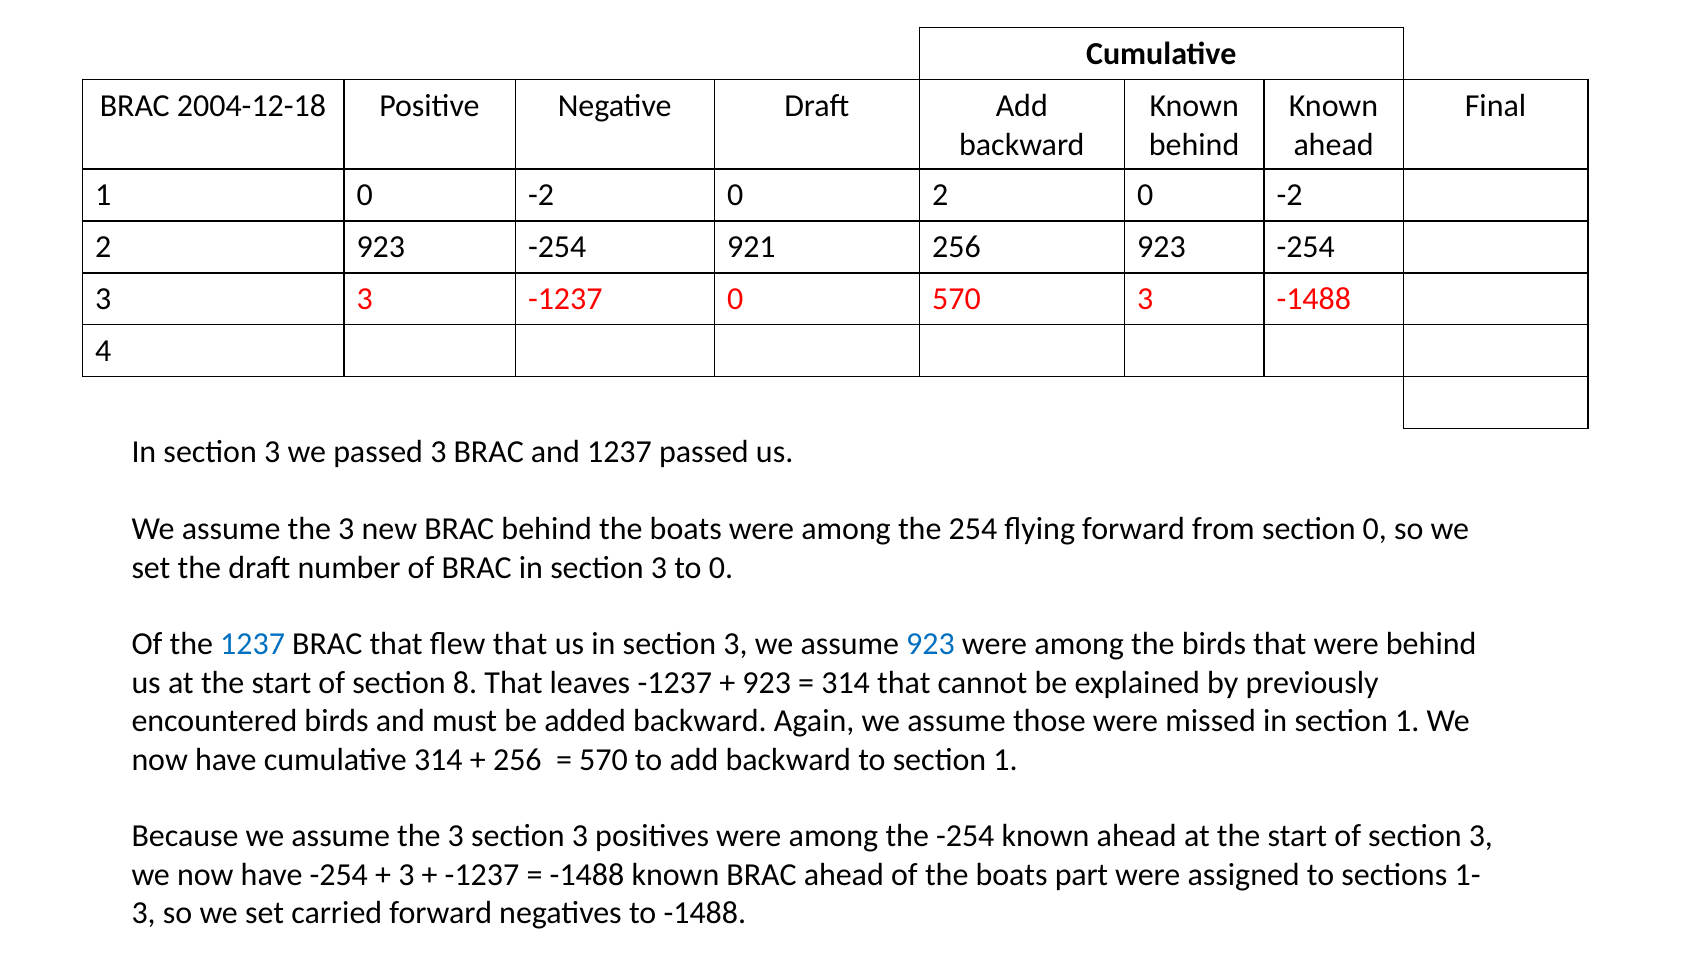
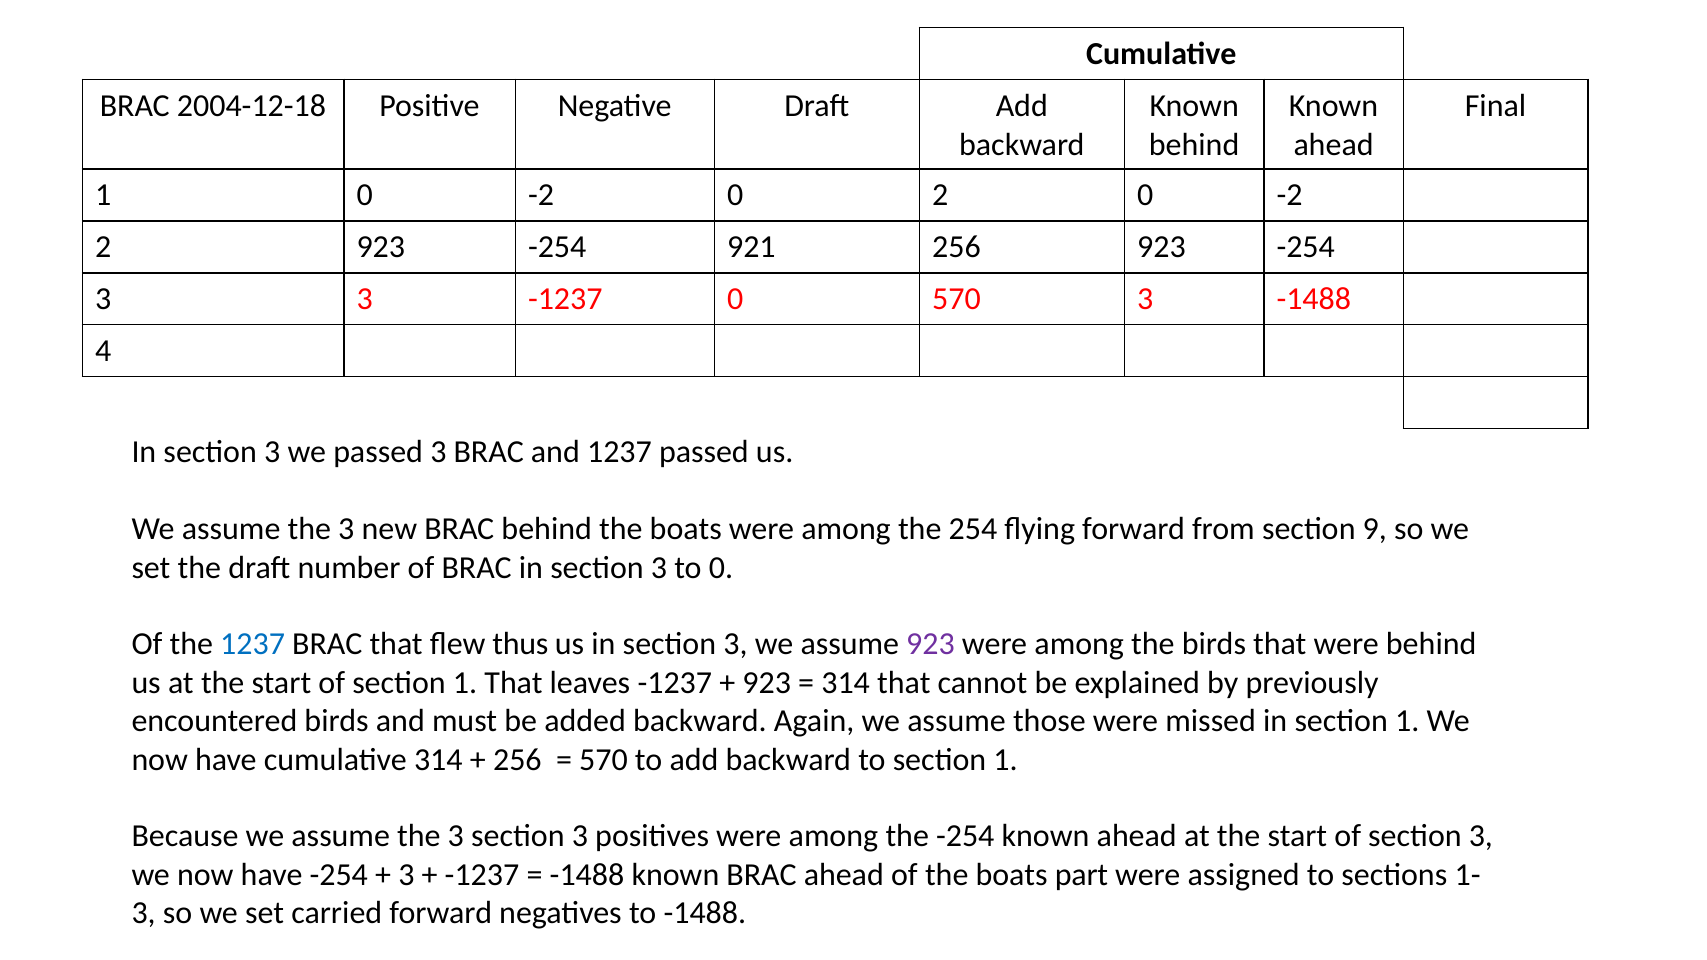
section 0: 0 -> 9
flew that: that -> thus
923 at (931, 644) colour: blue -> purple
of section 8: 8 -> 1
